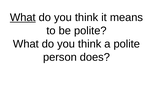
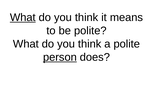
person underline: none -> present
